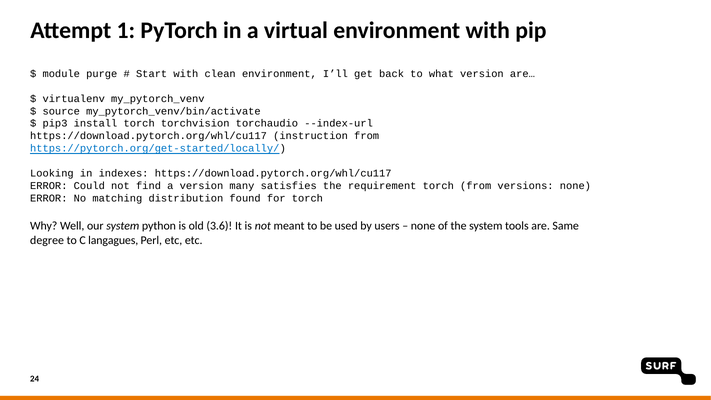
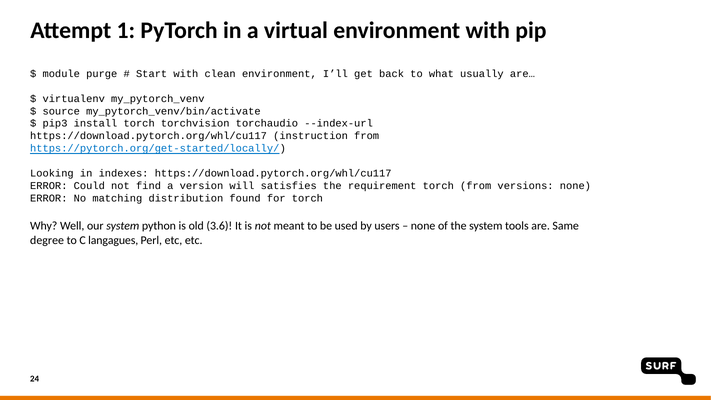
what version: version -> usually
many: many -> will
